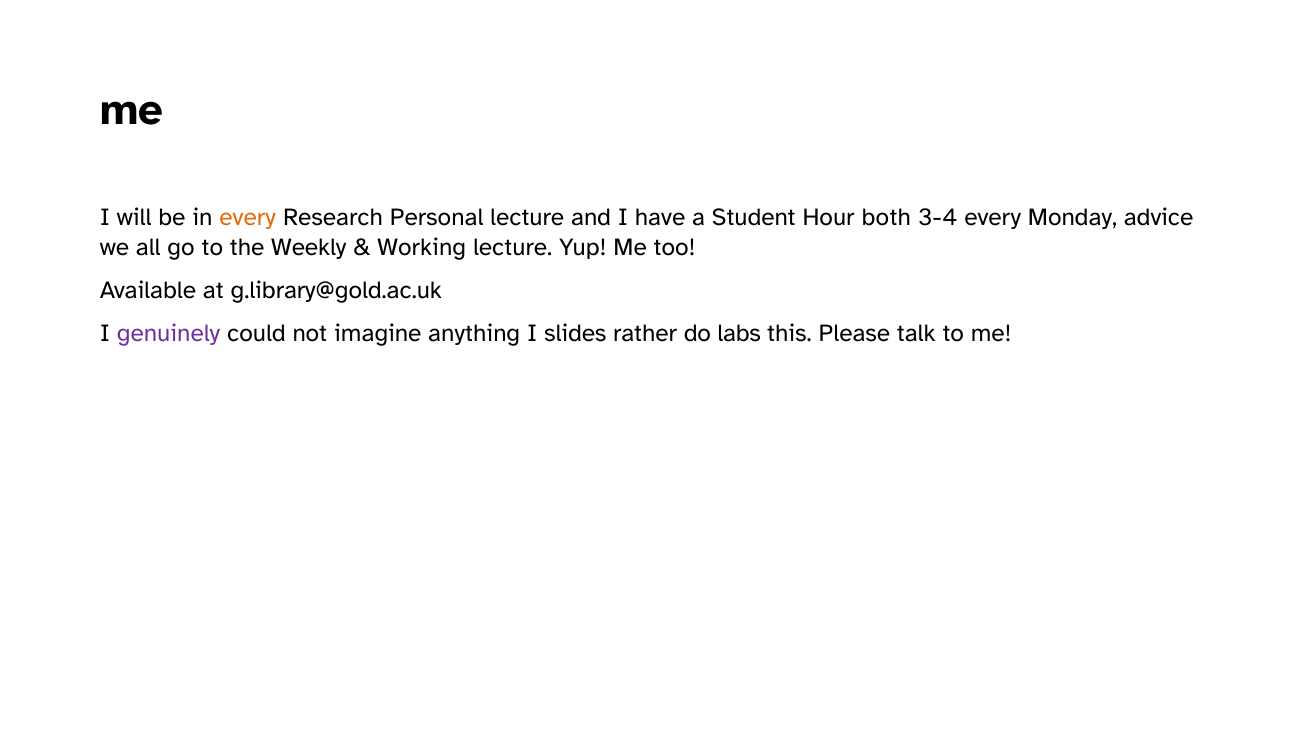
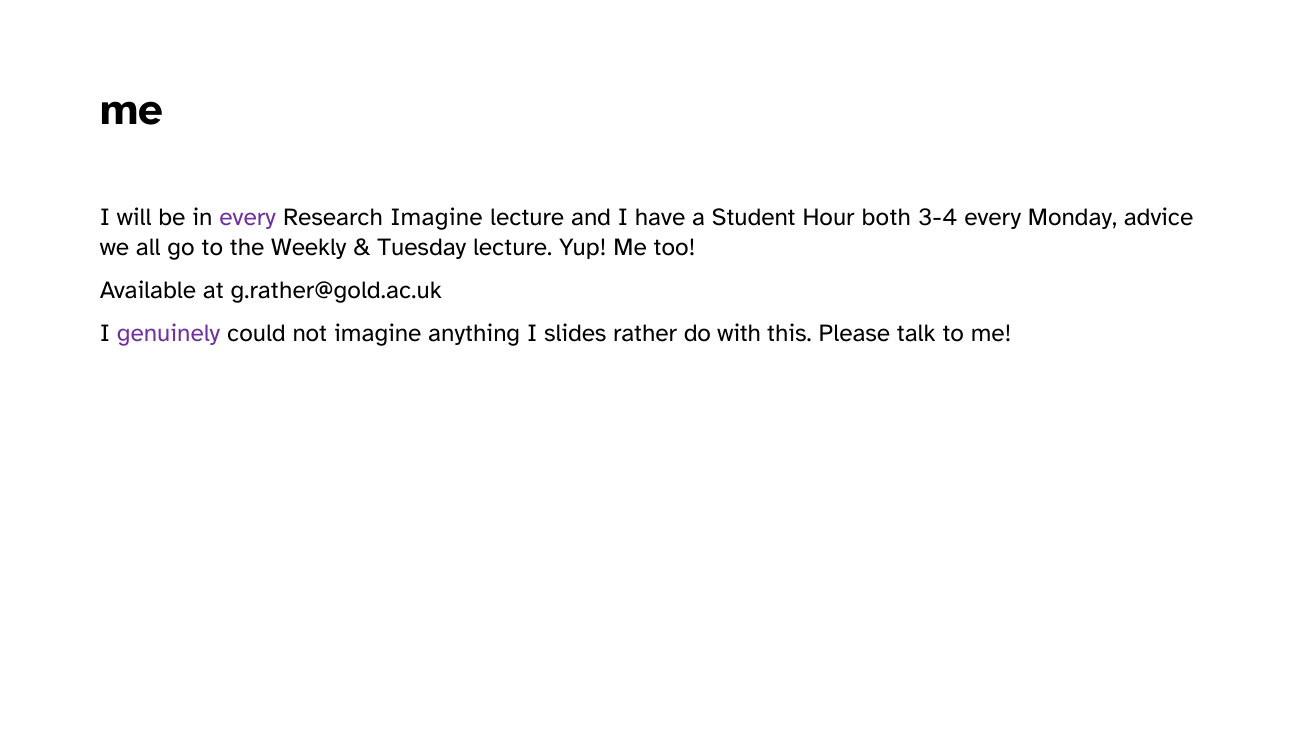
every at (248, 218) colour: orange -> purple
Research Personal: Personal -> Imagine
Working: Working -> Tuesday
g.library@gold.ac.uk: g.library@gold.ac.uk -> g.rather@gold.ac.uk
labs: labs -> with
